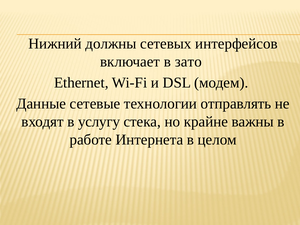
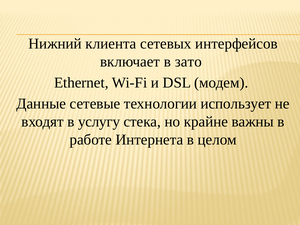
должны: должны -> клиента
отправлять: отправлять -> использует
